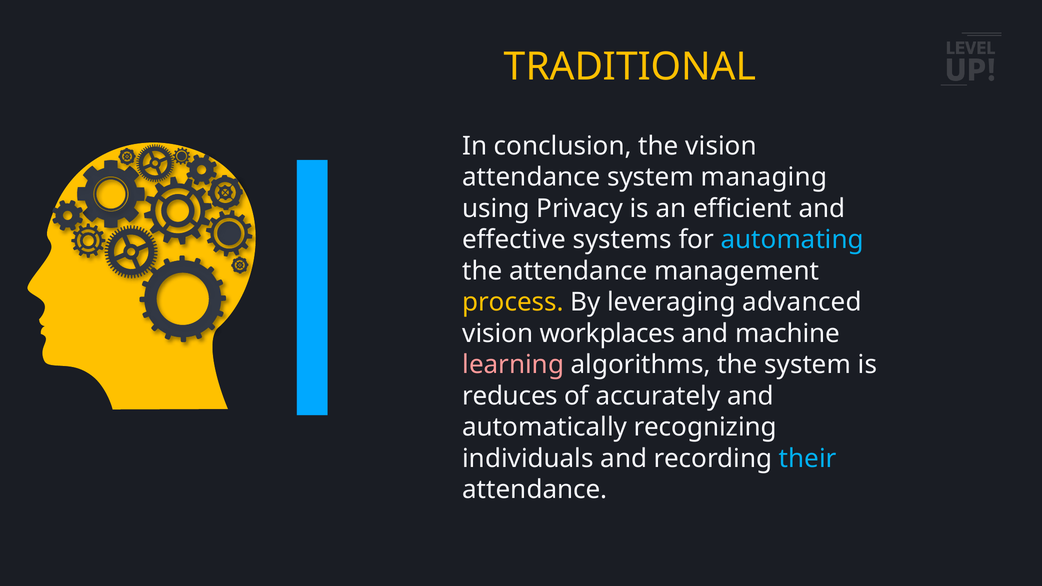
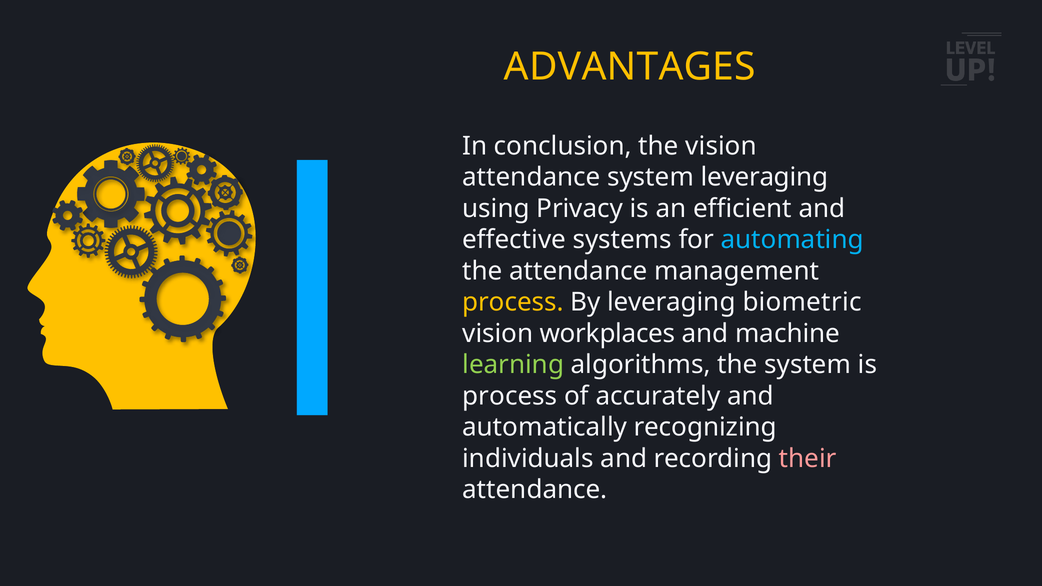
TRADITIONAL: TRADITIONAL -> ADVANTAGES
system managing: managing -> leveraging
advanced: advanced -> biometric
learning colour: pink -> light green
reduces at (510, 396): reduces -> process
their colour: light blue -> pink
